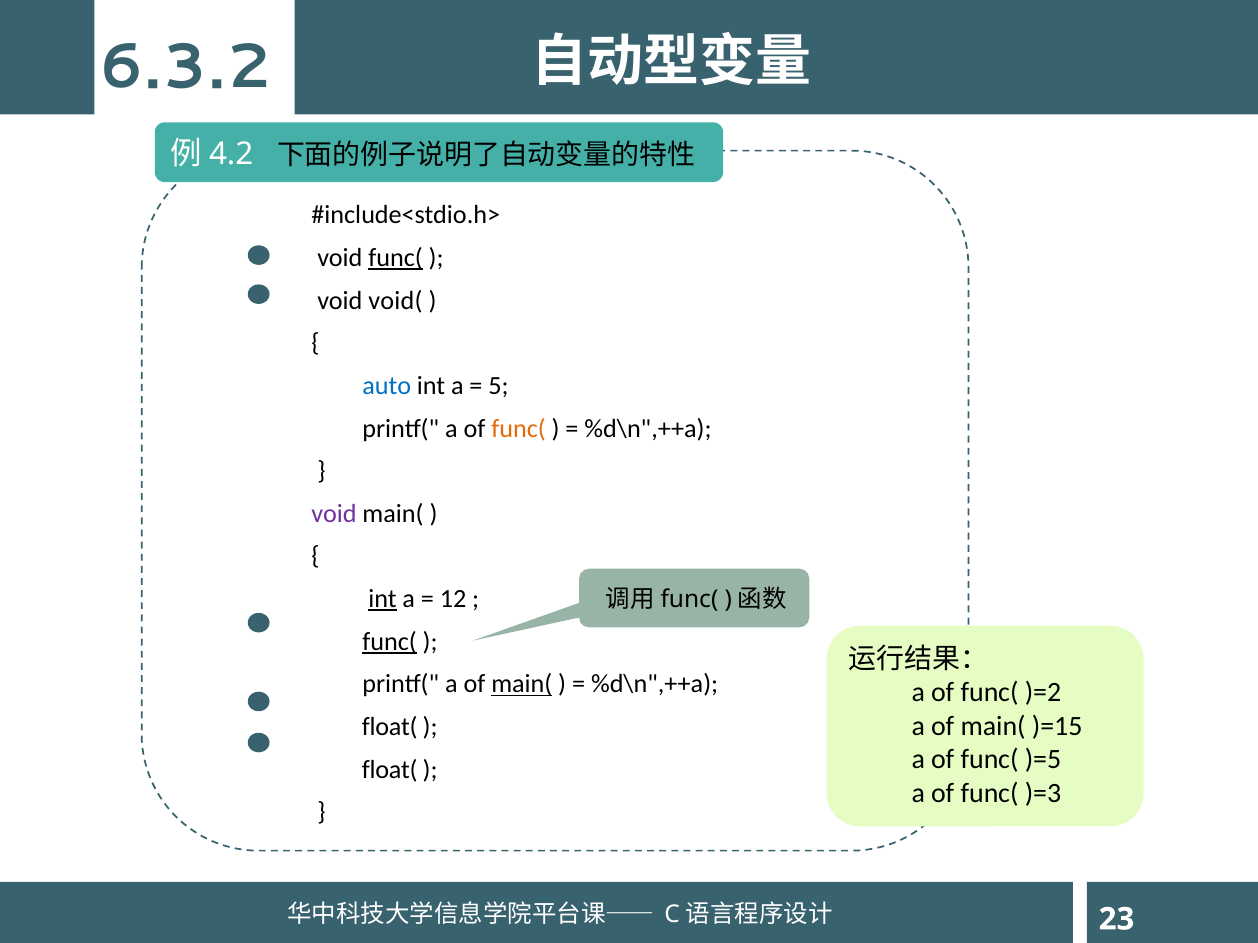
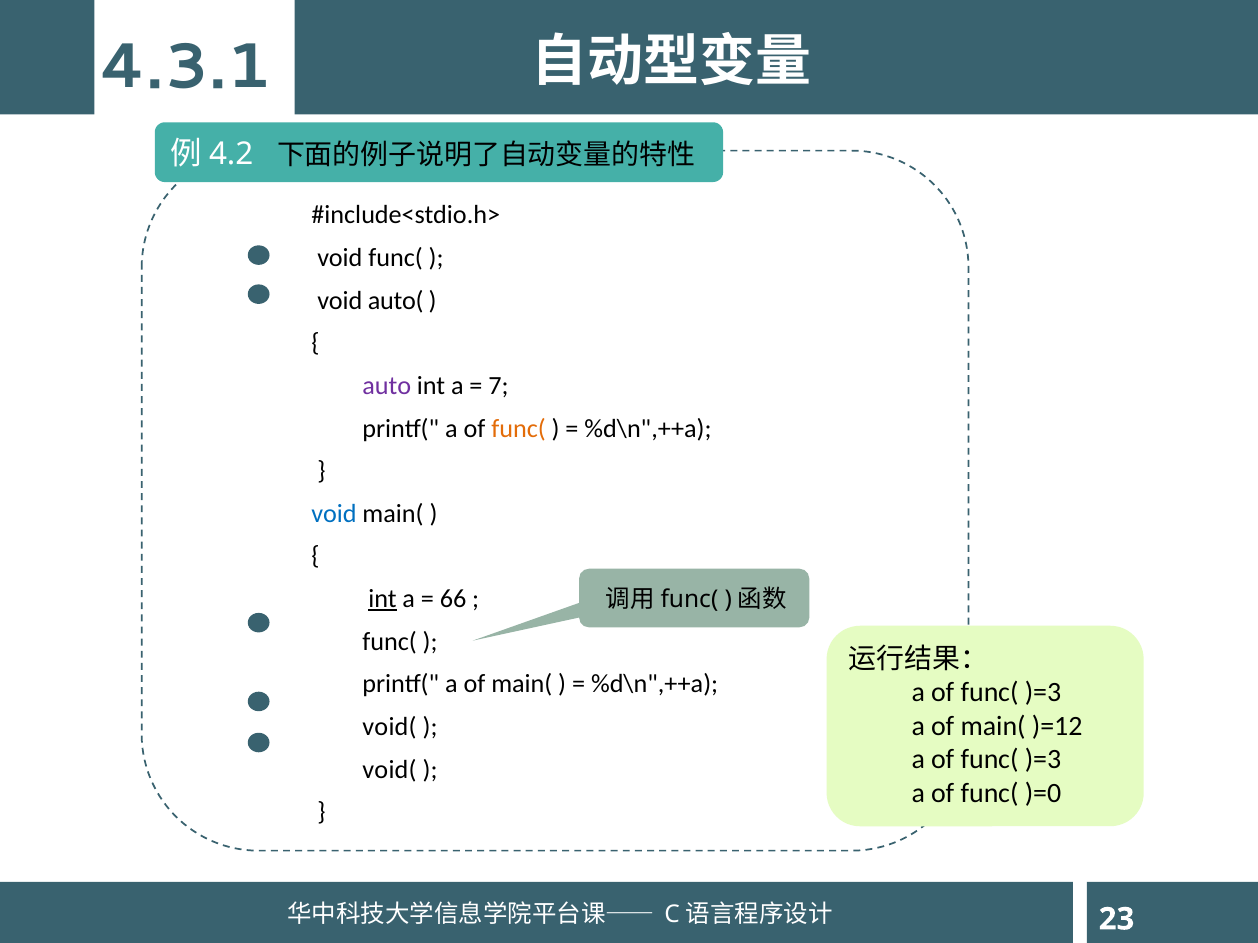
6.3.2: 6.3.2 -> 4.3.1
func( at (396, 258) underline: present -> none
void(: void( -> auto(
auto colour: blue -> purple
5: 5 -> 7
void at (334, 514) colour: purple -> blue
12: 12 -> 66
func( at (390, 642) underline: present -> none
main( at (522, 685) underline: present -> none
)=2 at (1043, 693): )=2 -> )=3
)=15: )=15 -> )=12
float( at (390, 727): float( -> void(
)=5 at (1043, 760): )=5 -> )=3
float( at (390, 770): float( -> void(
)=3: )=3 -> )=0
